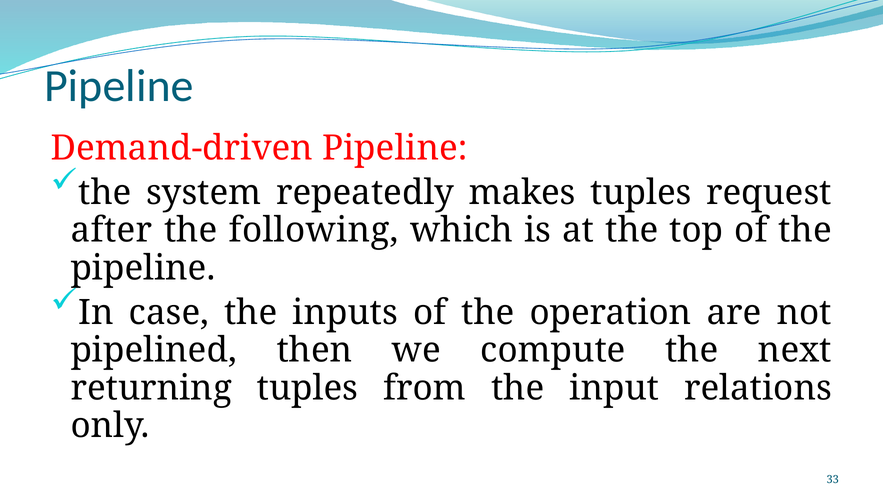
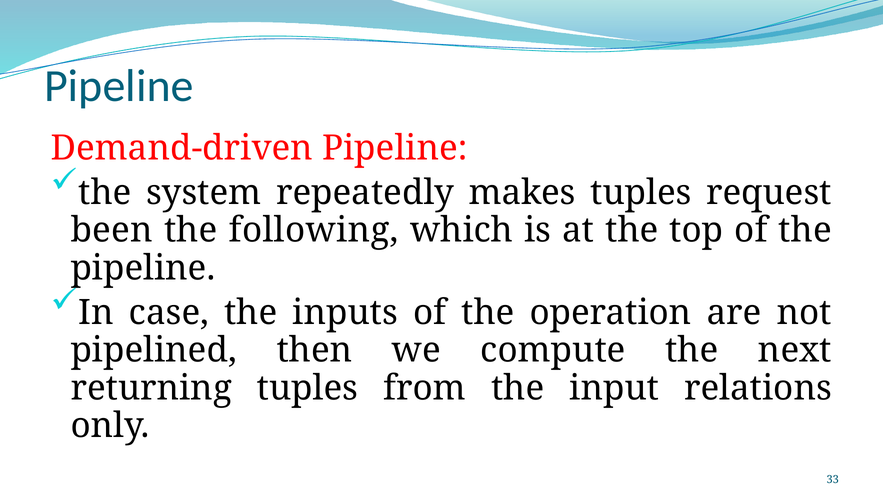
after: after -> been
